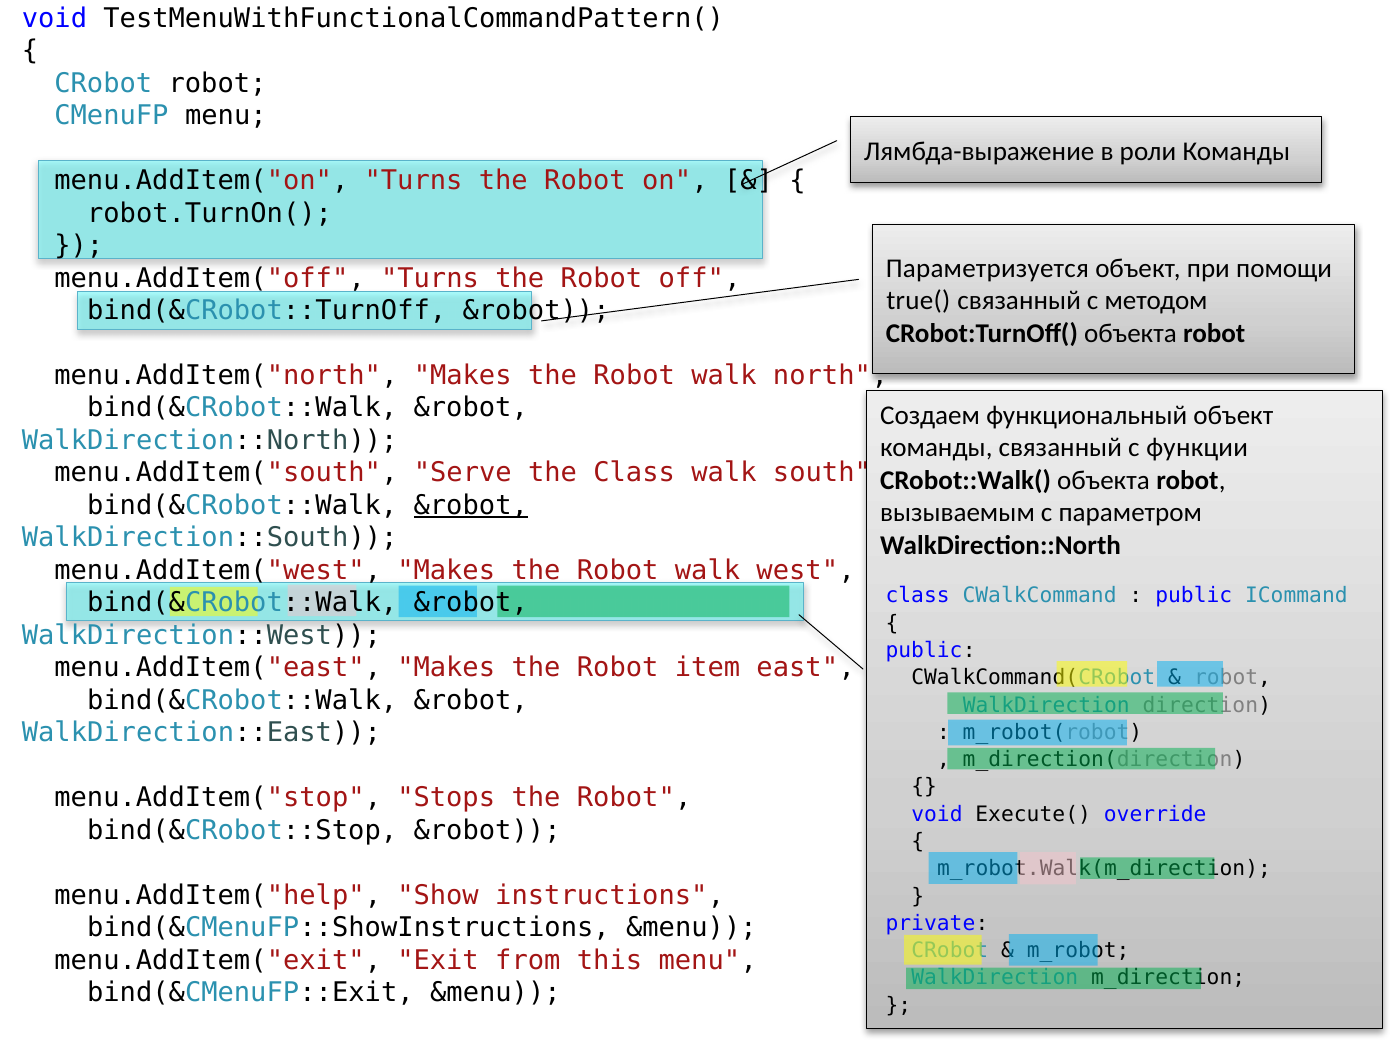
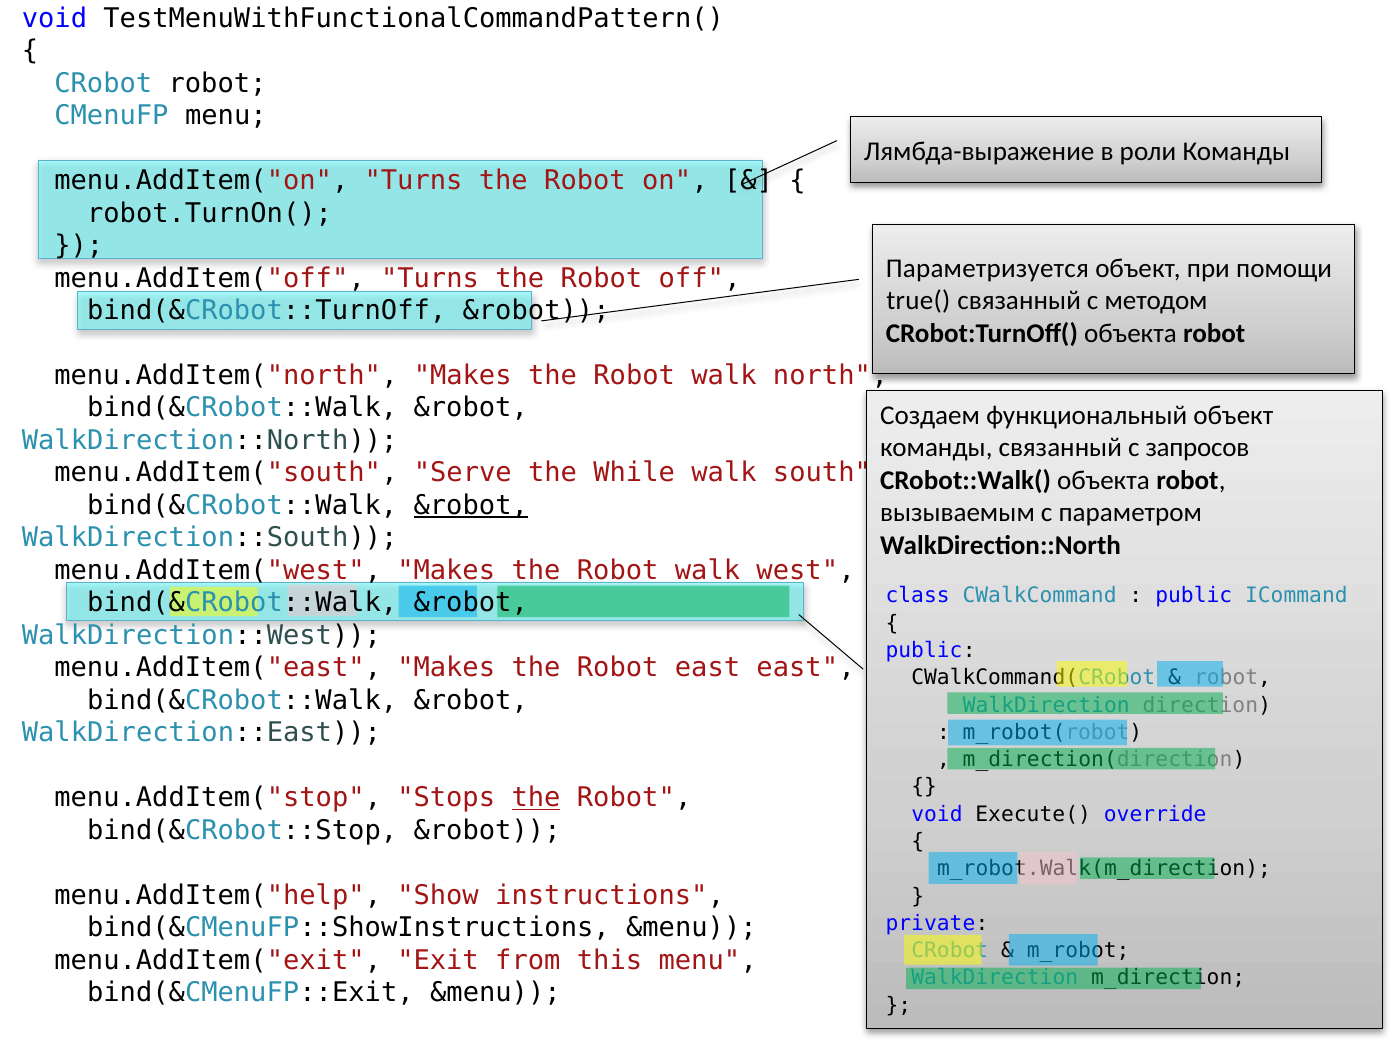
функции: функции -> запросов
the Class: Class -> While
Robot item: item -> east
the at (536, 799) underline: none -> present
